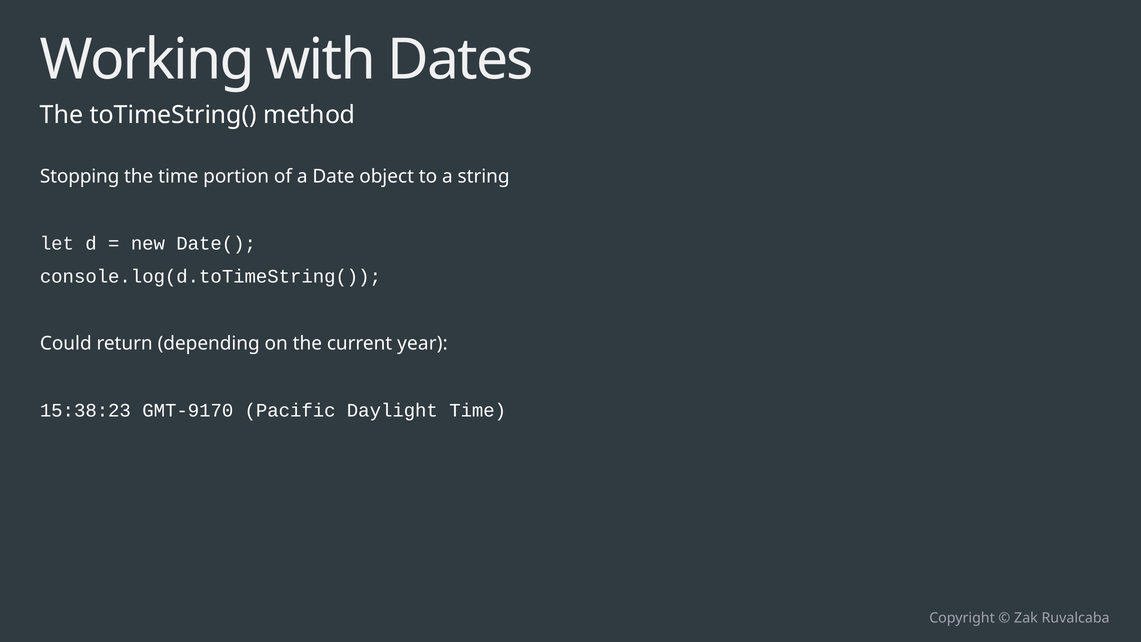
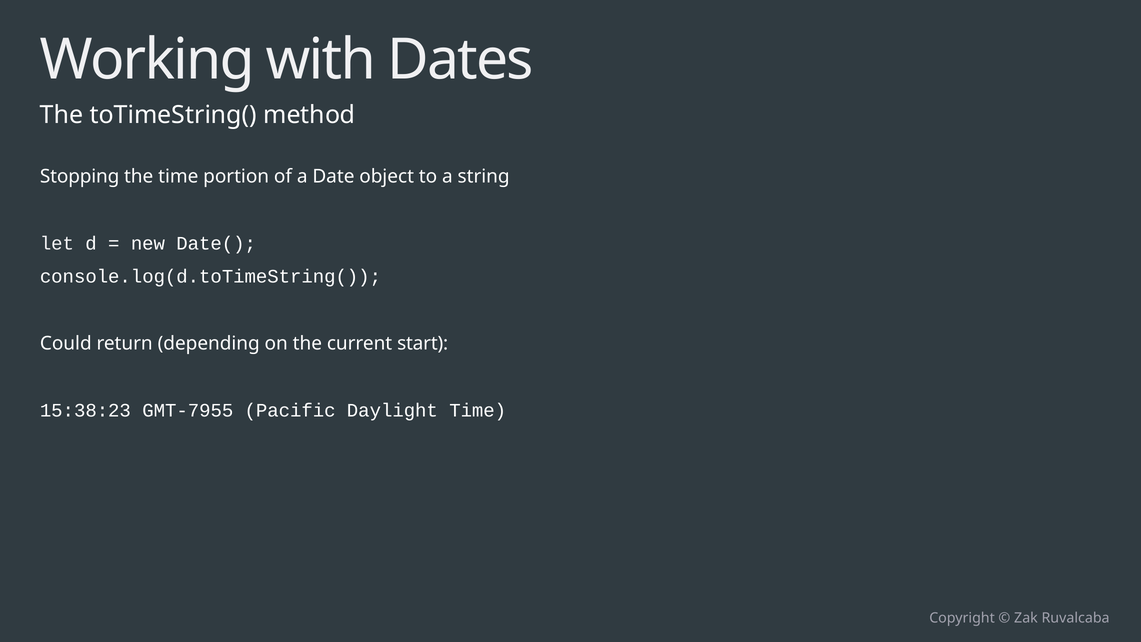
year: year -> start
GMT-9170: GMT-9170 -> GMT-7955
